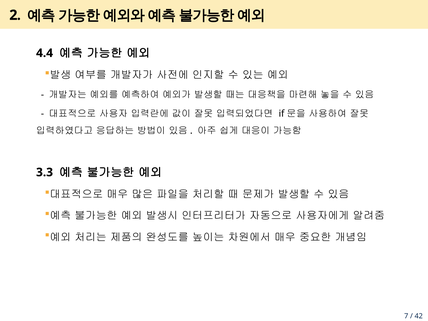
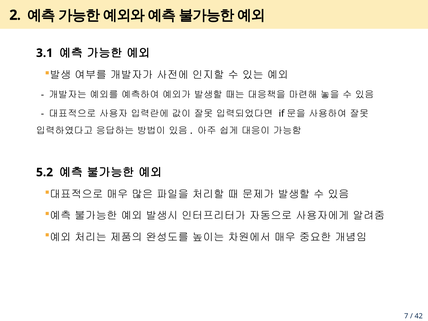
4.4: 4.4 -> 3.1
3.3: 3.3 -> 5.2
